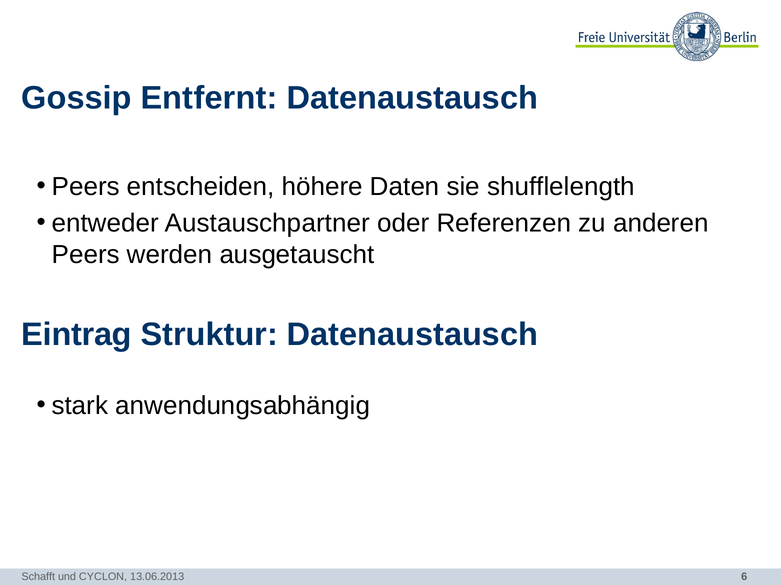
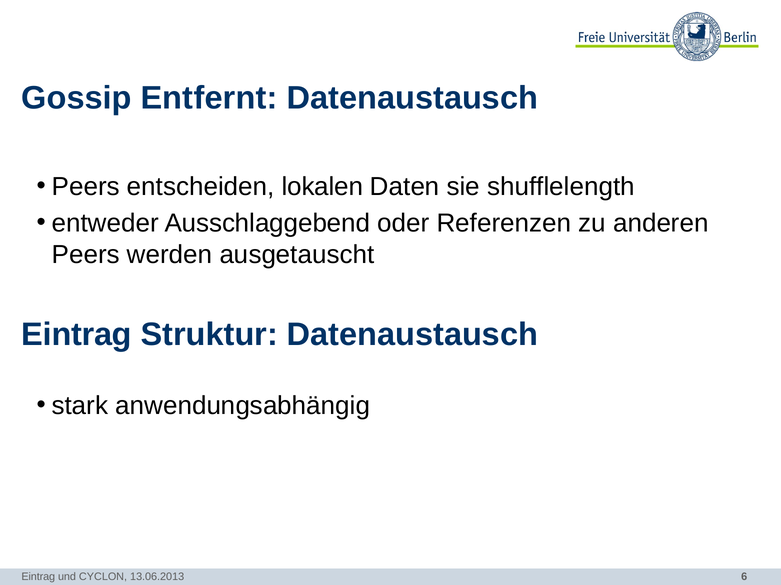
höhere: höhere -> lokalen
Austauschpartner: Austauschpartner -> Ausschlaggebend
Schafft at (38, 577): Schafft -> Eintrag
